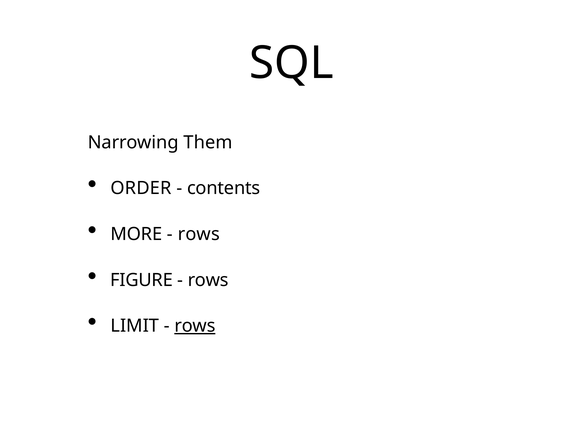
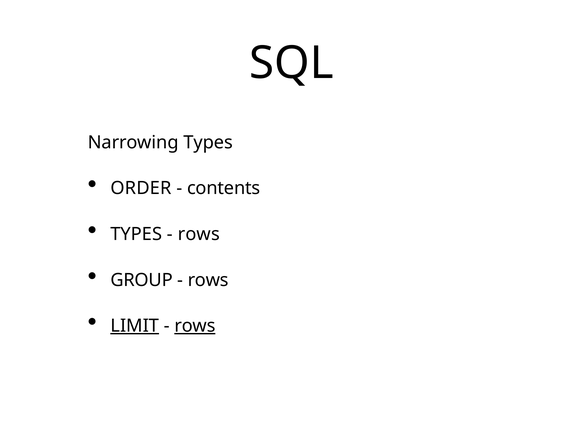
Narrowing Them: Them -> Types
MORE at (136, 234): MORE -> TYPES
FIGURE: FIGURE -> GROUP
LIMIT underline: none -> present
